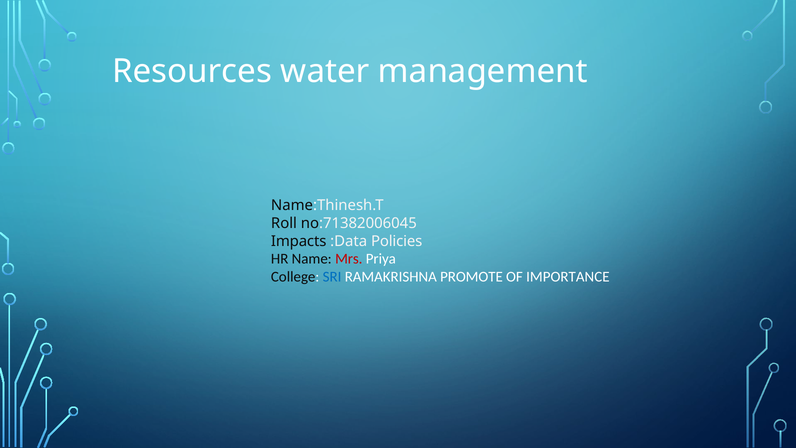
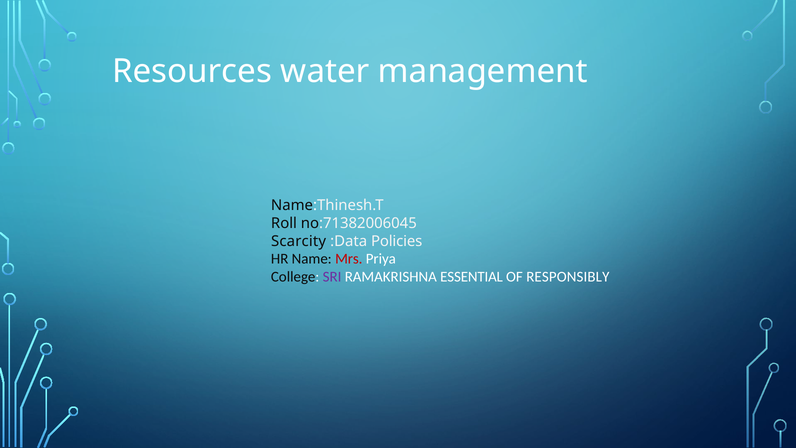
Impacts: Impacts -> Scarcity
SRI colour: blue -> purple
PROMOTE: PROMOTE -> ESSENTIAL
IMPORTANCE: IMPORTANCE -> RESPONSIBLY
